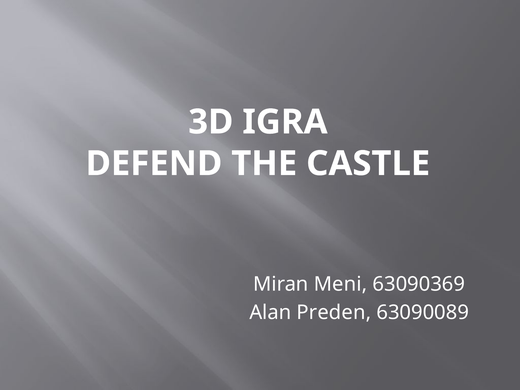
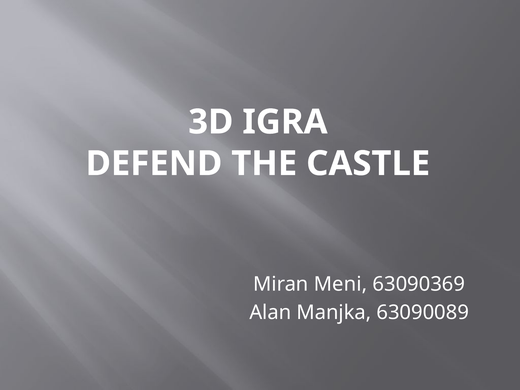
Preden: Preden -> Manjka
